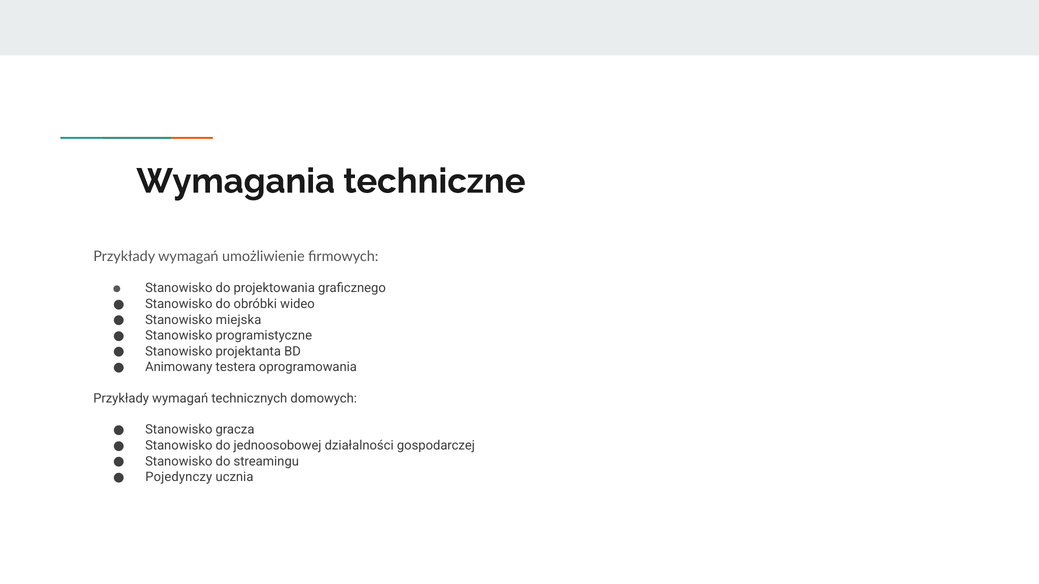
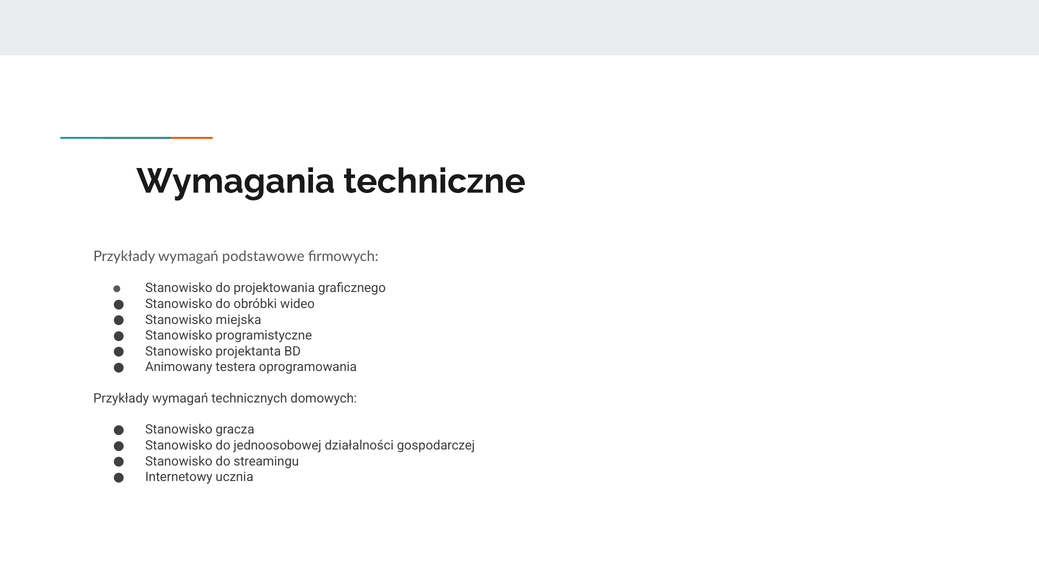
umożliwienie: umożliwienie -> podstawowe
Pojedynczy: Pojedynczy -> Internetowy
